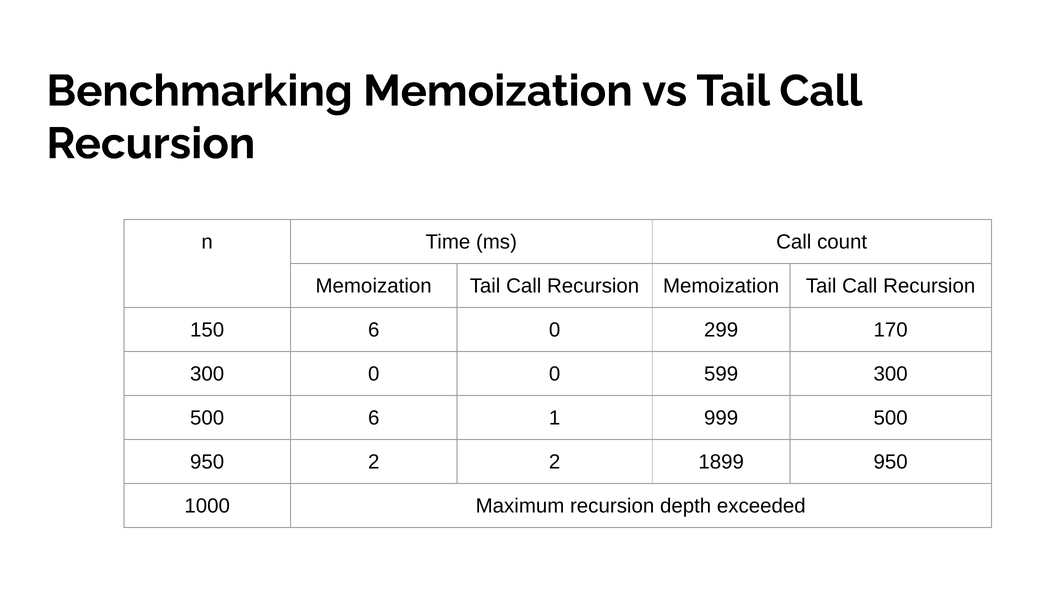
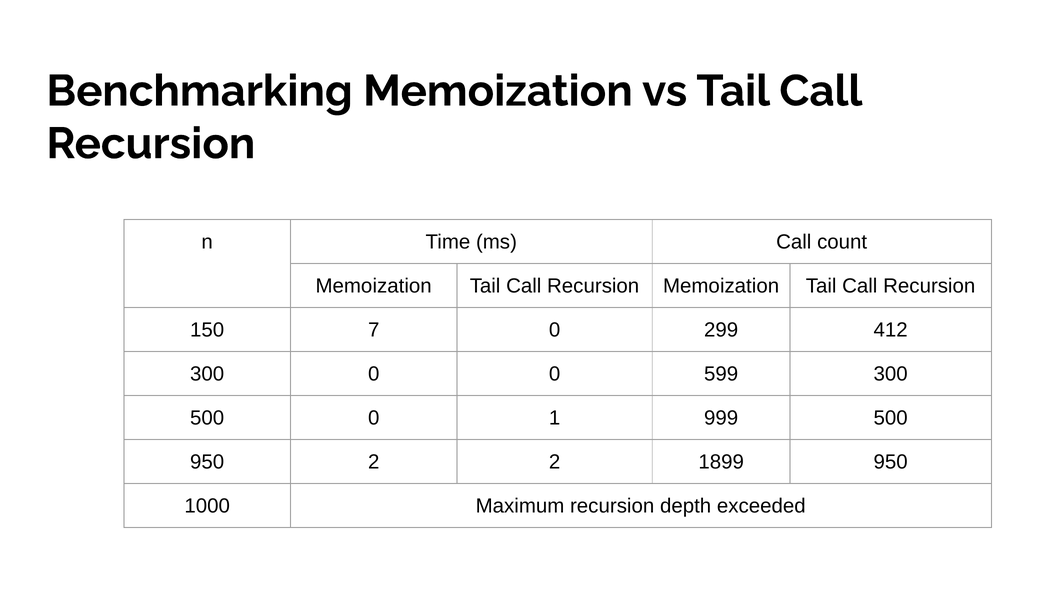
150 6: 6 -> 7
170: 170 -> 412
500 6: 6 -> 0
